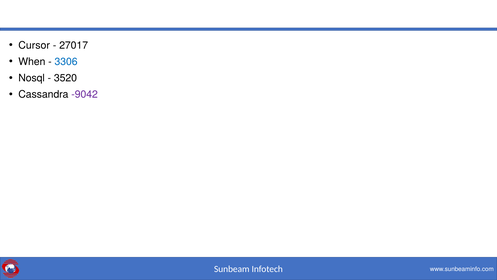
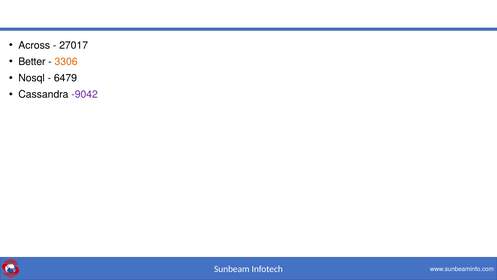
Cursor: Cursor -> Across
When: When -> Better
3306 colour: blue -> orange
3520: 3520 -> 6479
